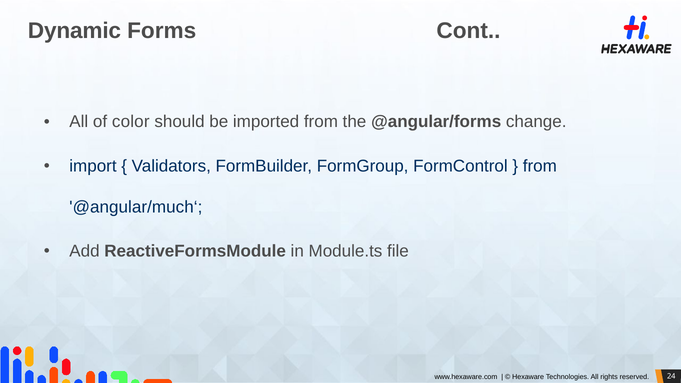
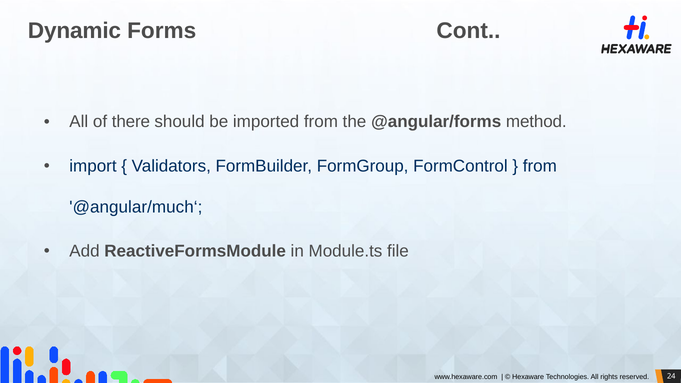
color: color -> there
change: change -> method
